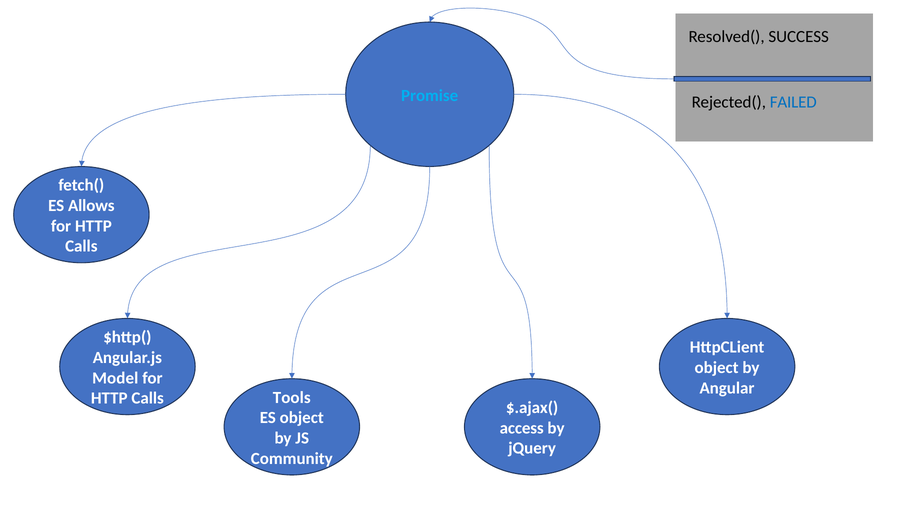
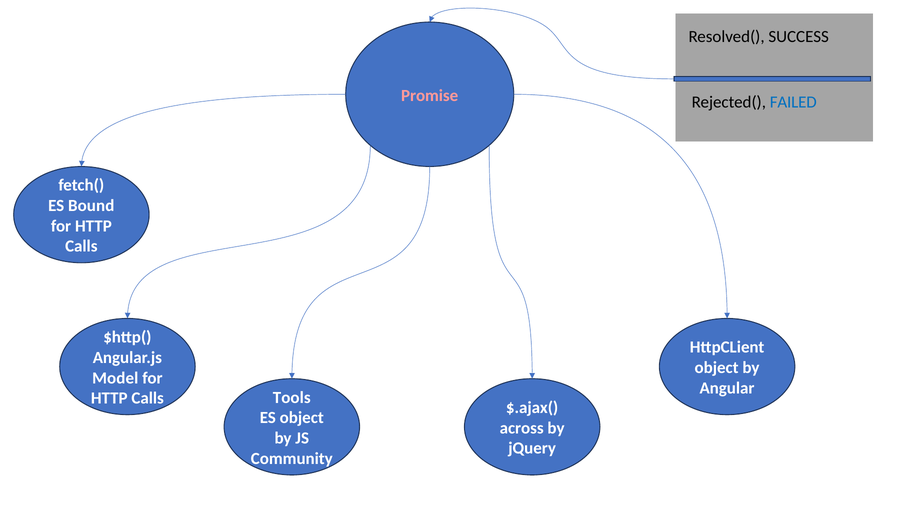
Promise colour: light blue -> pink
Allows: Allows -> Bound
access: access -> across
